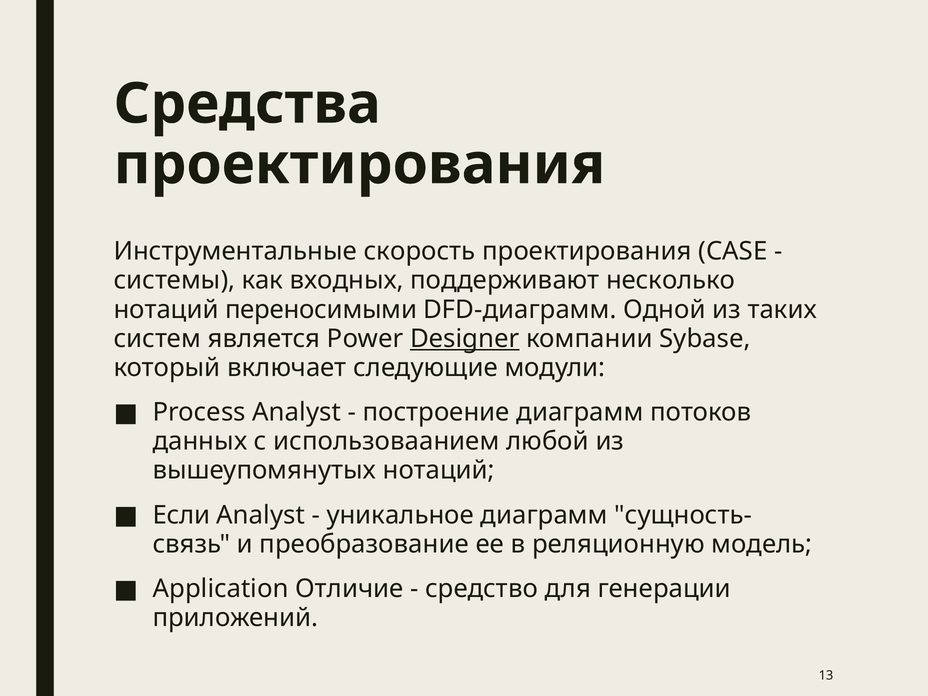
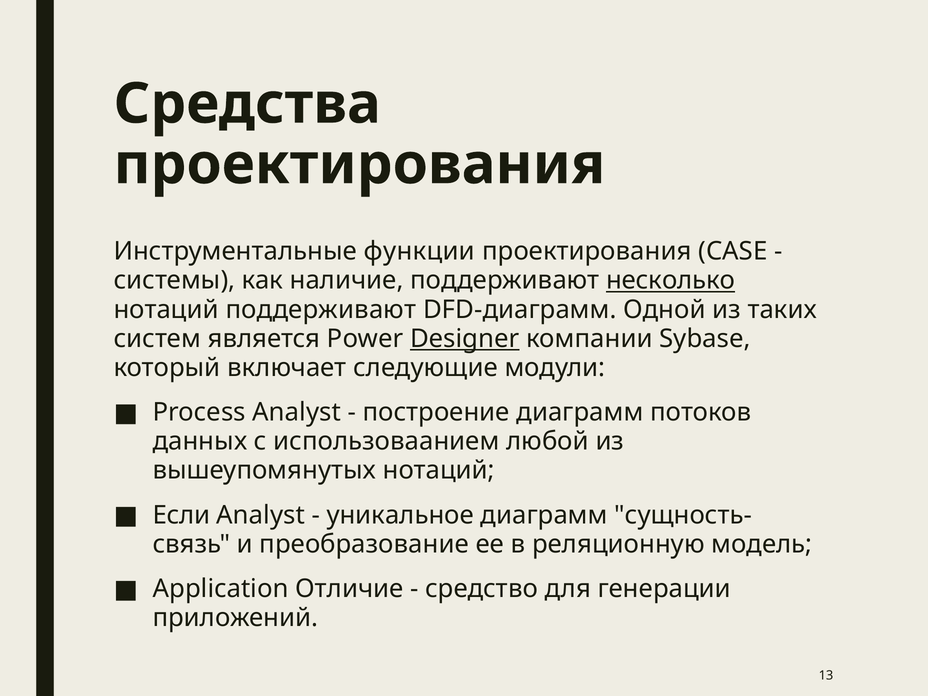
скорость: скорость -> функции
входных: входных -> наличие
несколько underline: none -> present
нотаций переносимыми: переносимыми -> поддерживают
